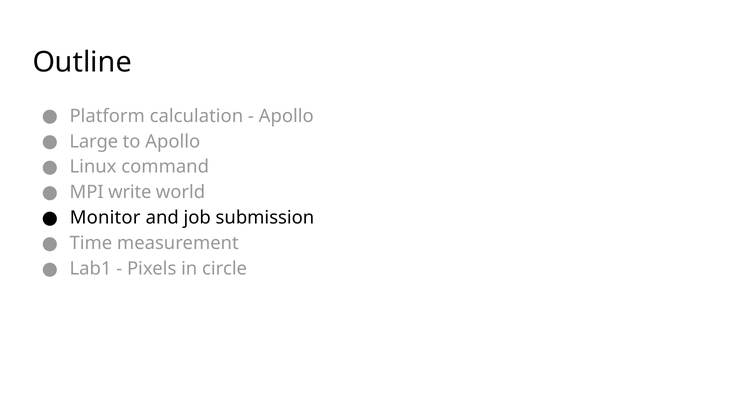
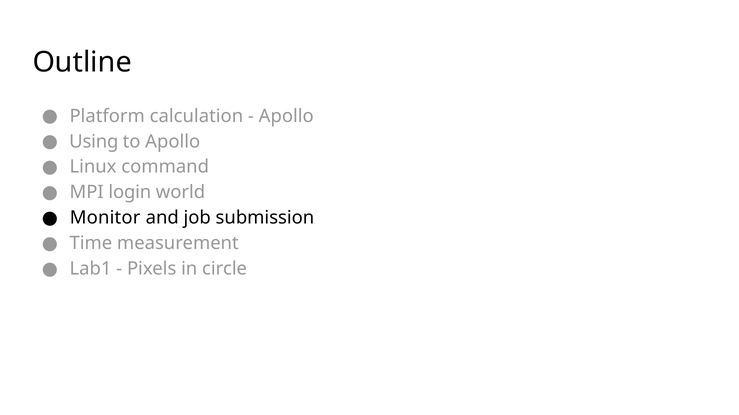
Large: Large -> Using
write: write -> login
